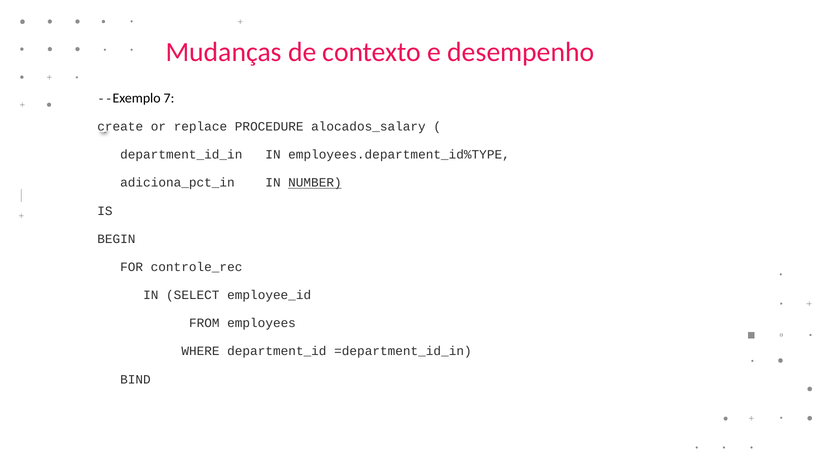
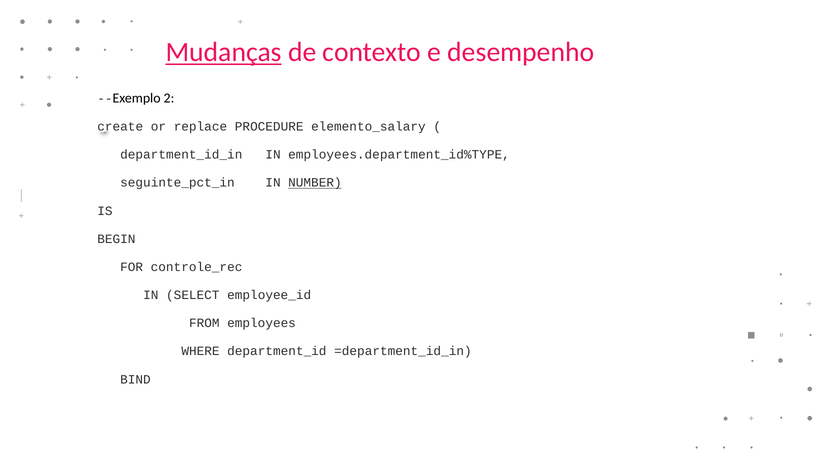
Mudanças underline: none -> present
7: 7 -> 2
alocados_salary: alocados_salary -> elemento_salary
adiciona_pct_in: adiciona_pct_in -> seguinte_pct_in
